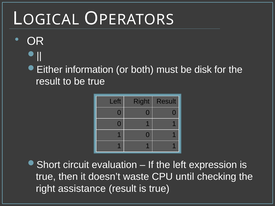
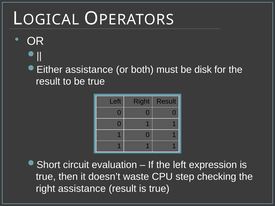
information at (89, 70): information -> assistance
until: until -> step
